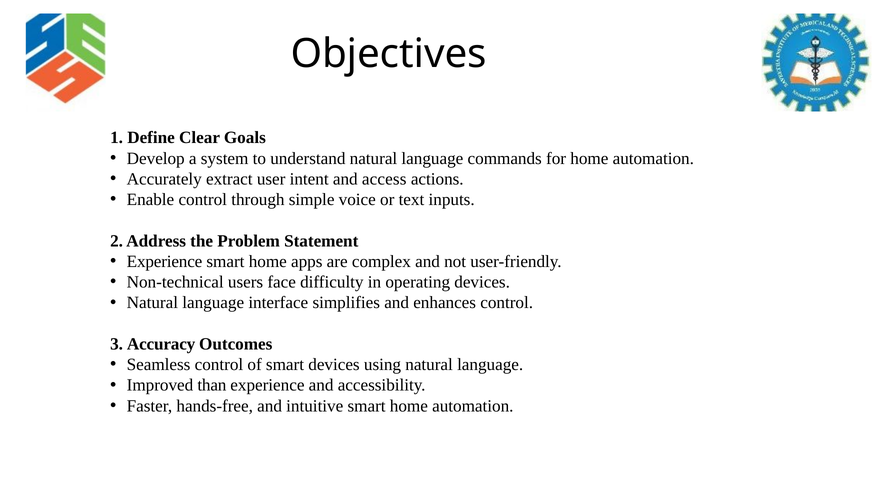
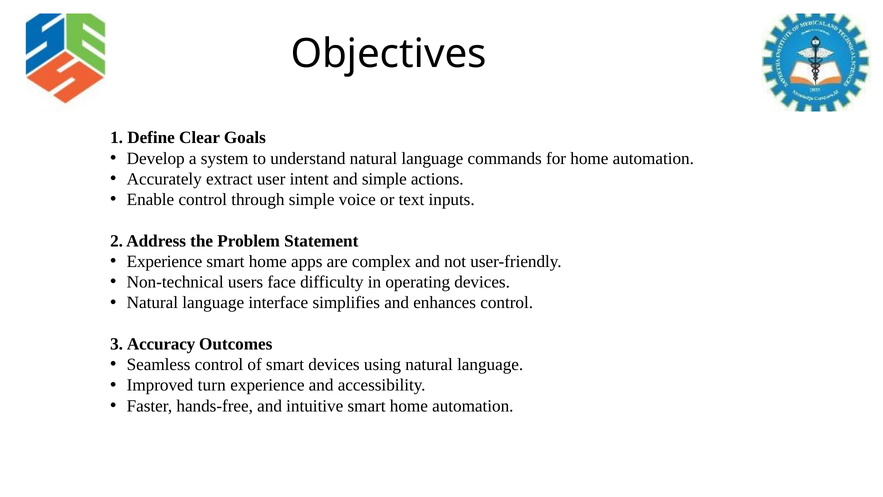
and access: access -> simple
than: than -> turn
